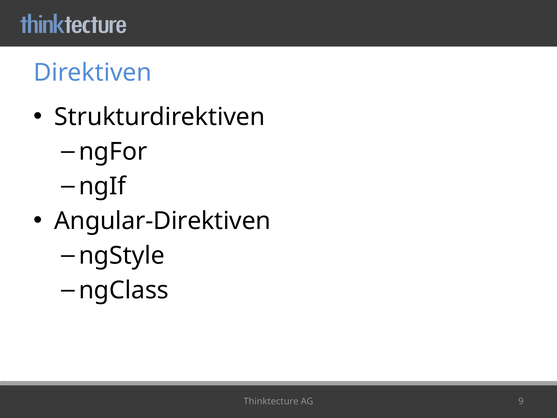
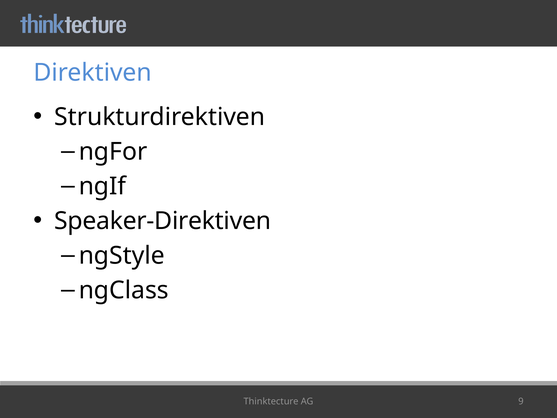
Angular-Direktiven: Angular-Direktiven -> Speaker-Direktiven
